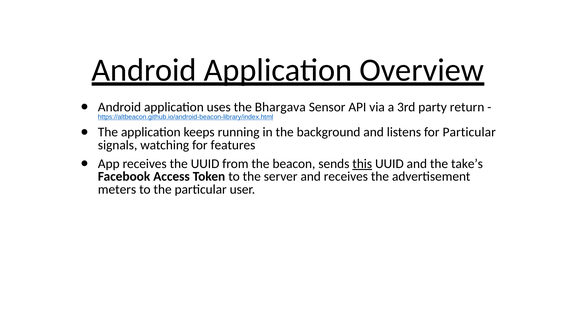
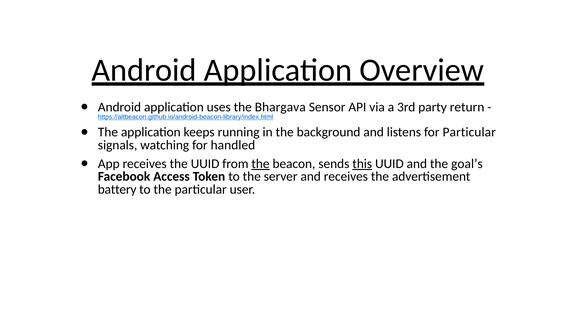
features: features -> handled
the at (260, 164) underline: none -> present
take’s: take’s -> goal’s
meters: meters -> battery
